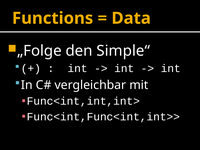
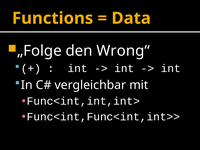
Simple“: Simple“ -> Wrong“
